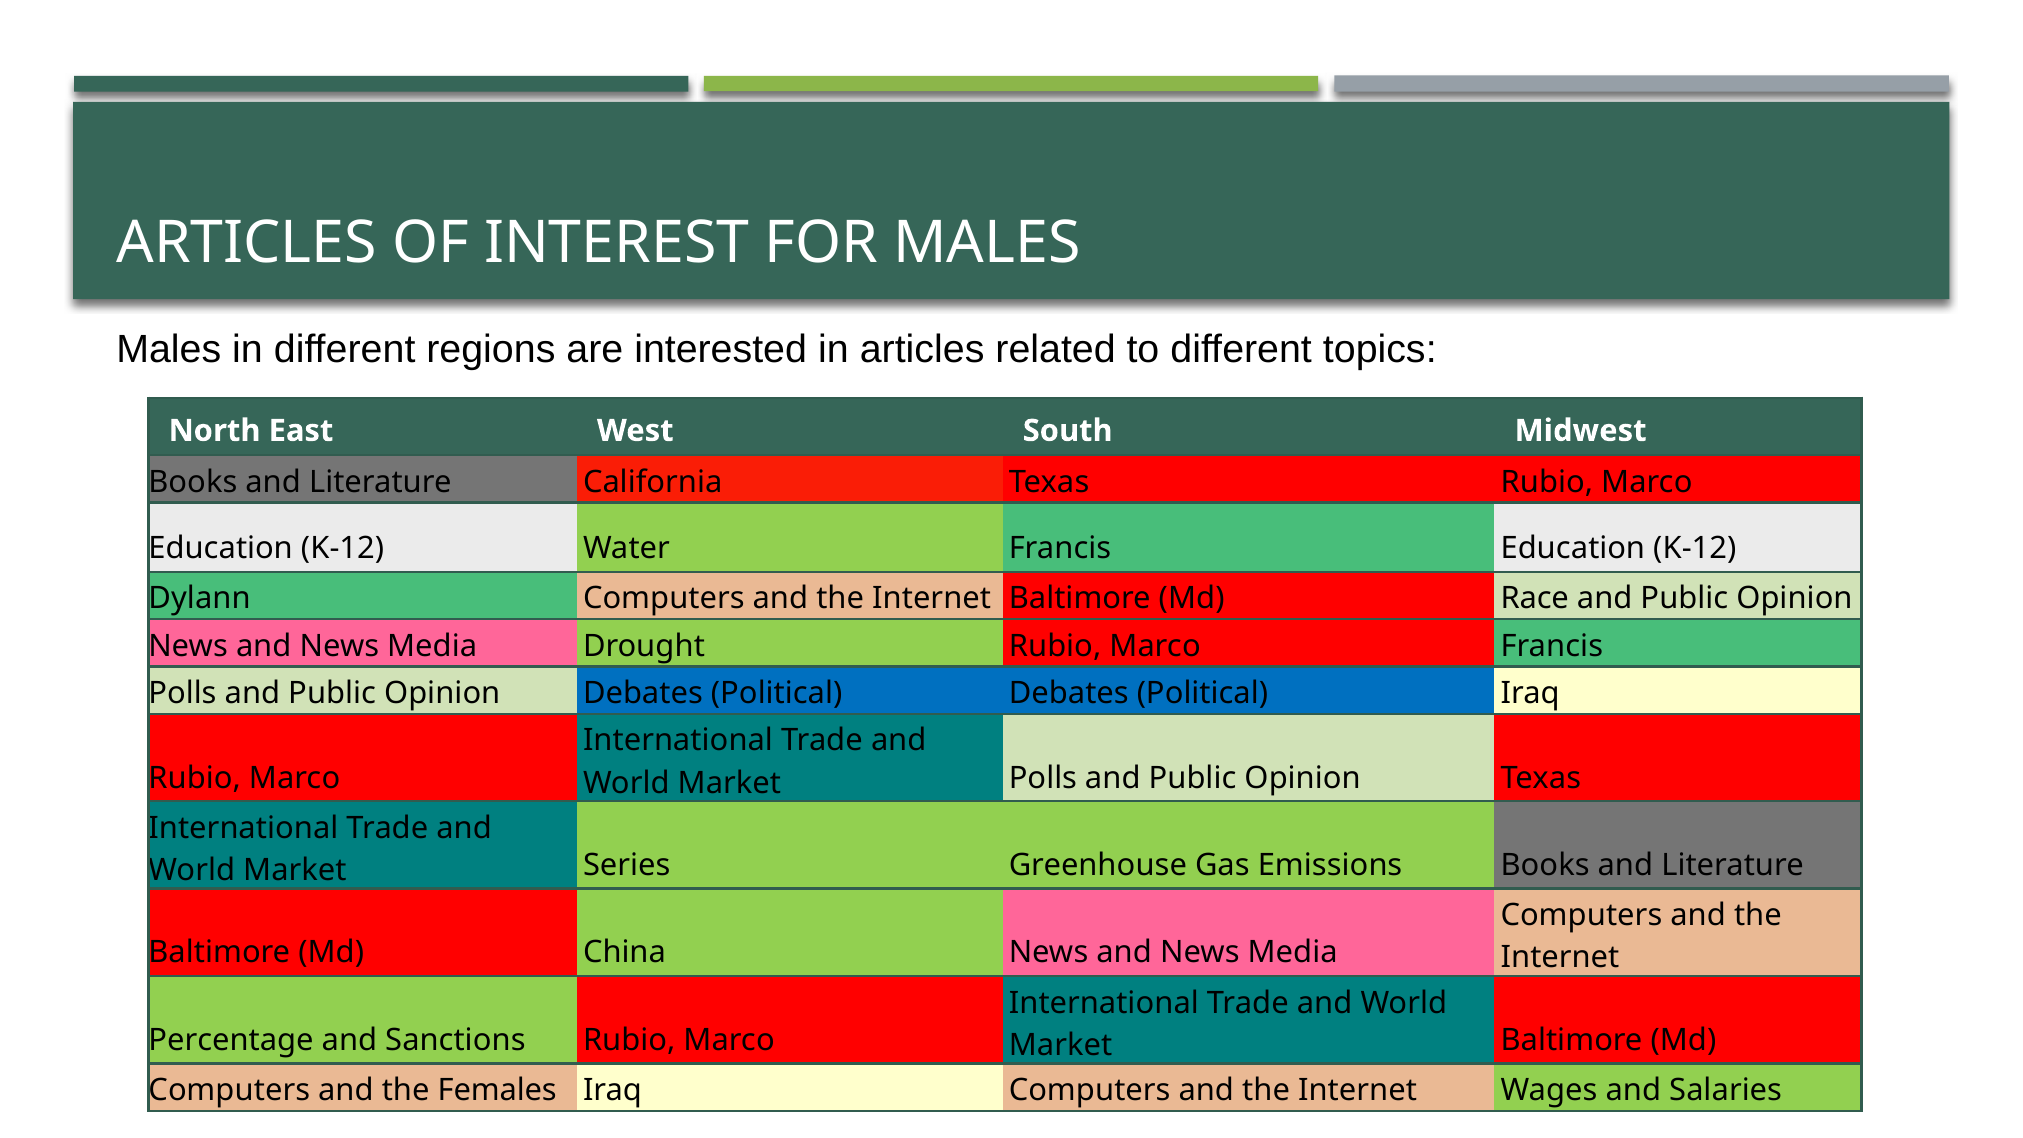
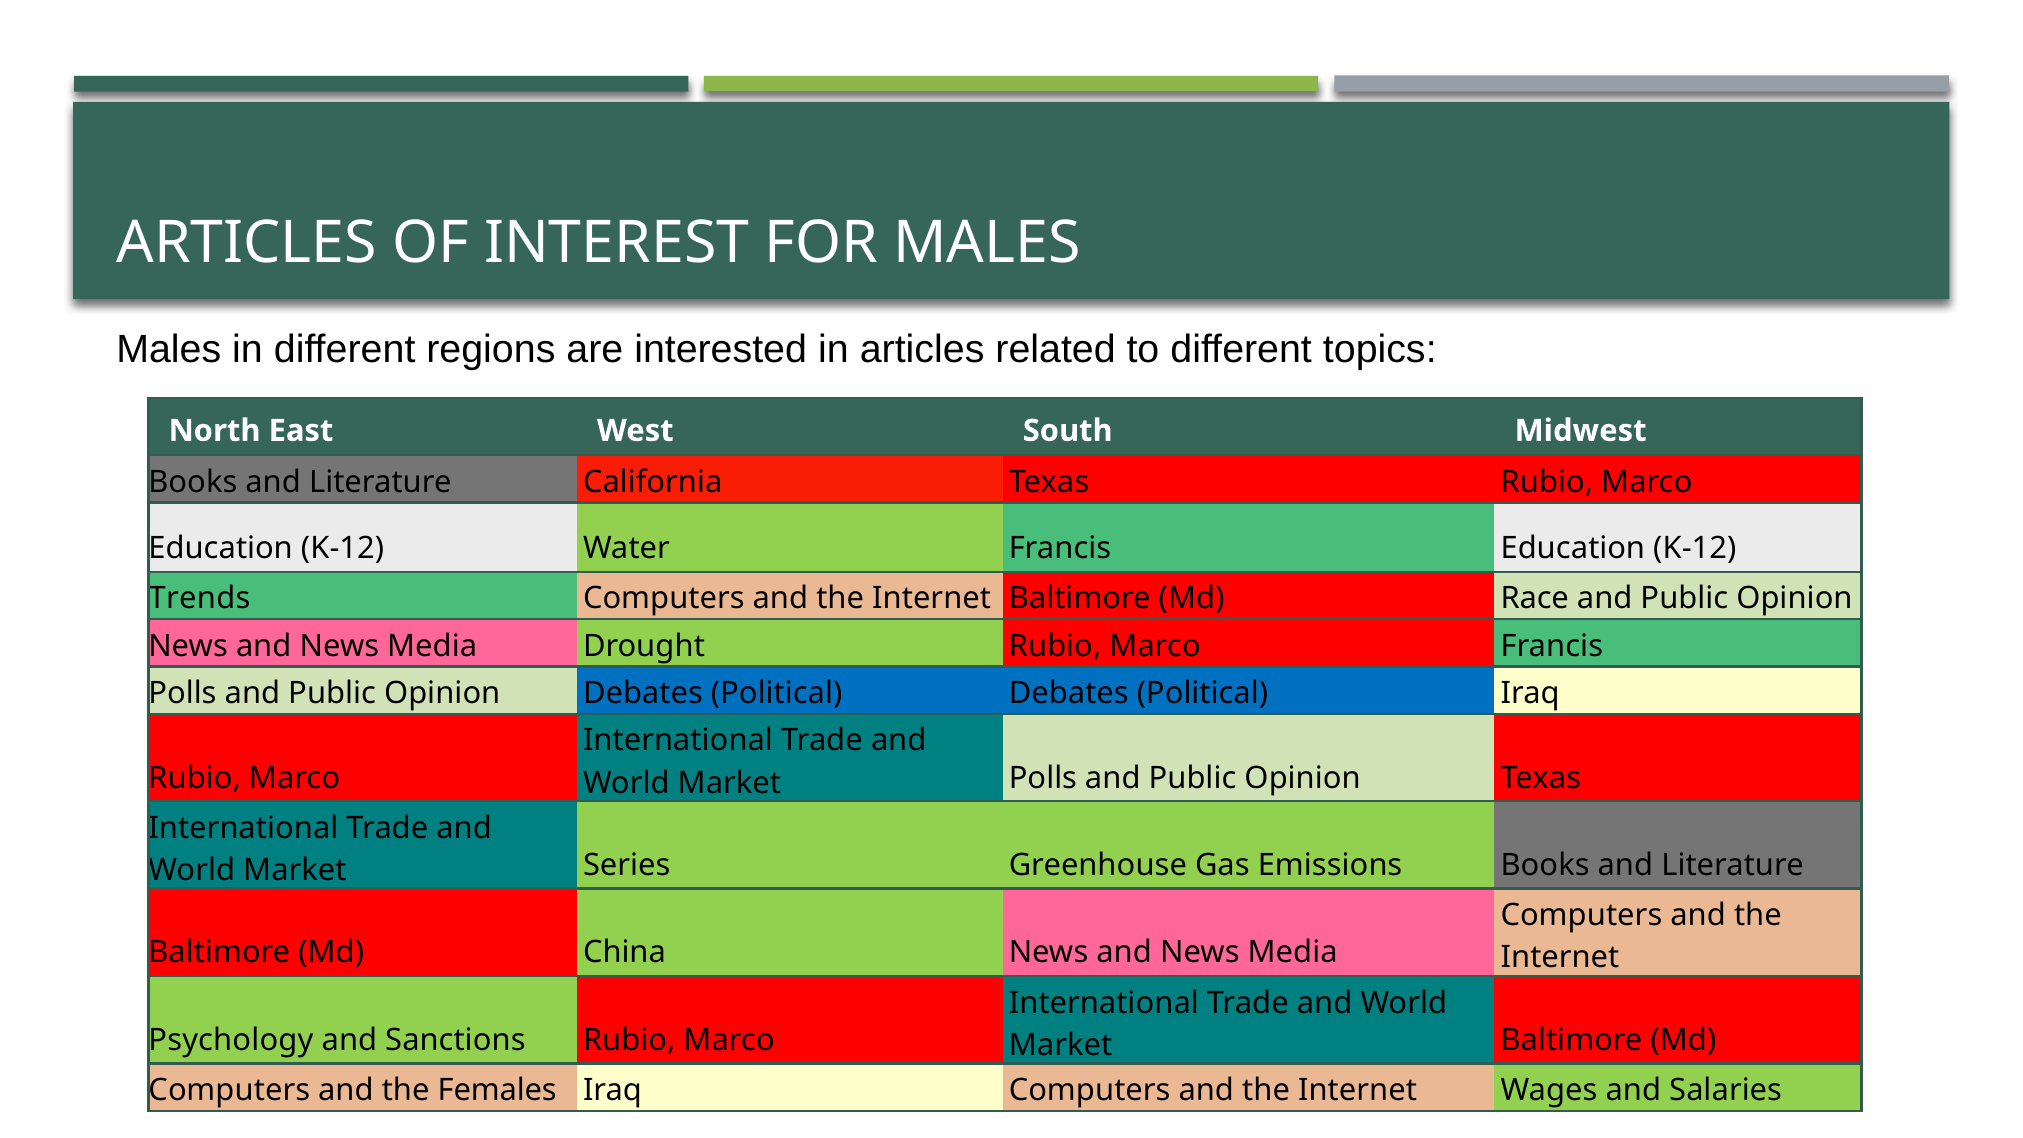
Dylann: Dylann -> Trends
Percentage: Percentage -> Psychology
